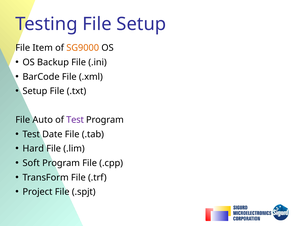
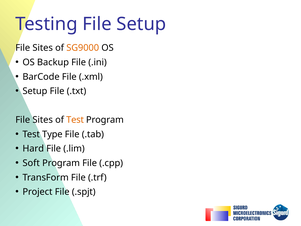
Item at (43, 48): Item -> Sites
Auto at (43, 120): Auto -> Sites
Test at (75, 120) colour: purple -> orange
Date: Date -> Type
